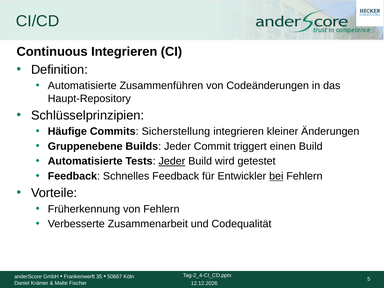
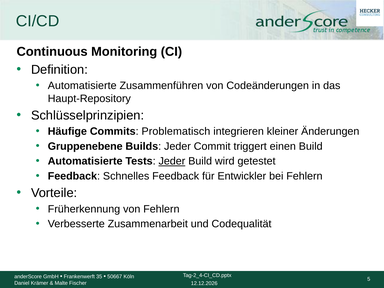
Continuous Integrieren: Integrieren -> Monitoring
Sicherstellung: Sicherstellung -> Problematisch
bei underline: present -> none
